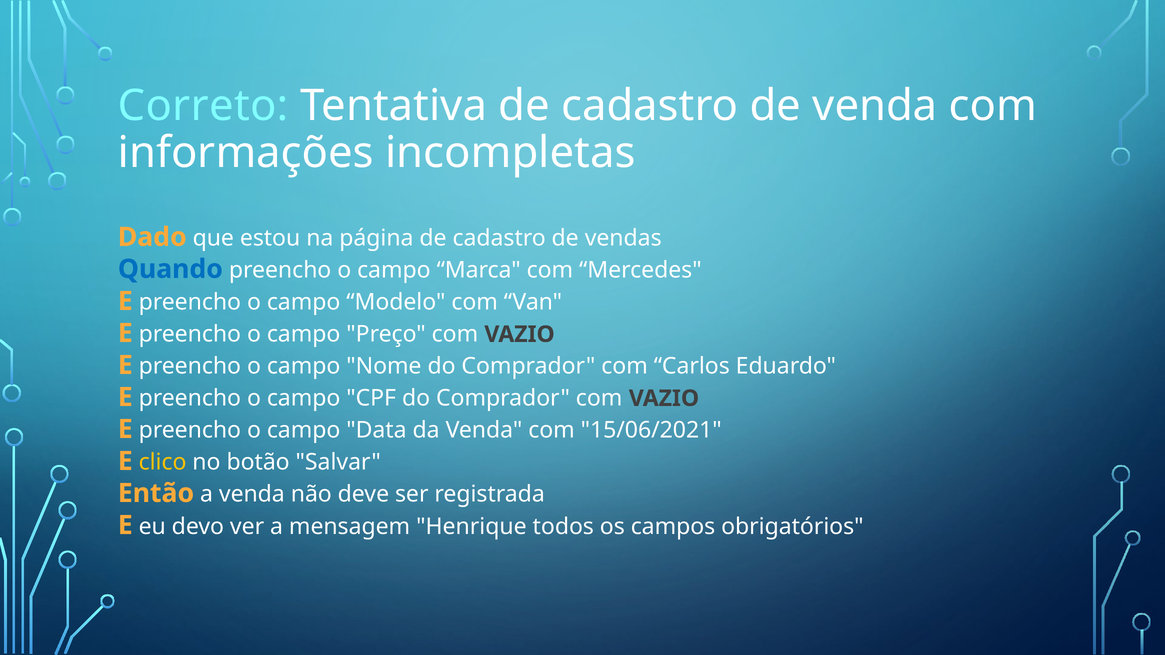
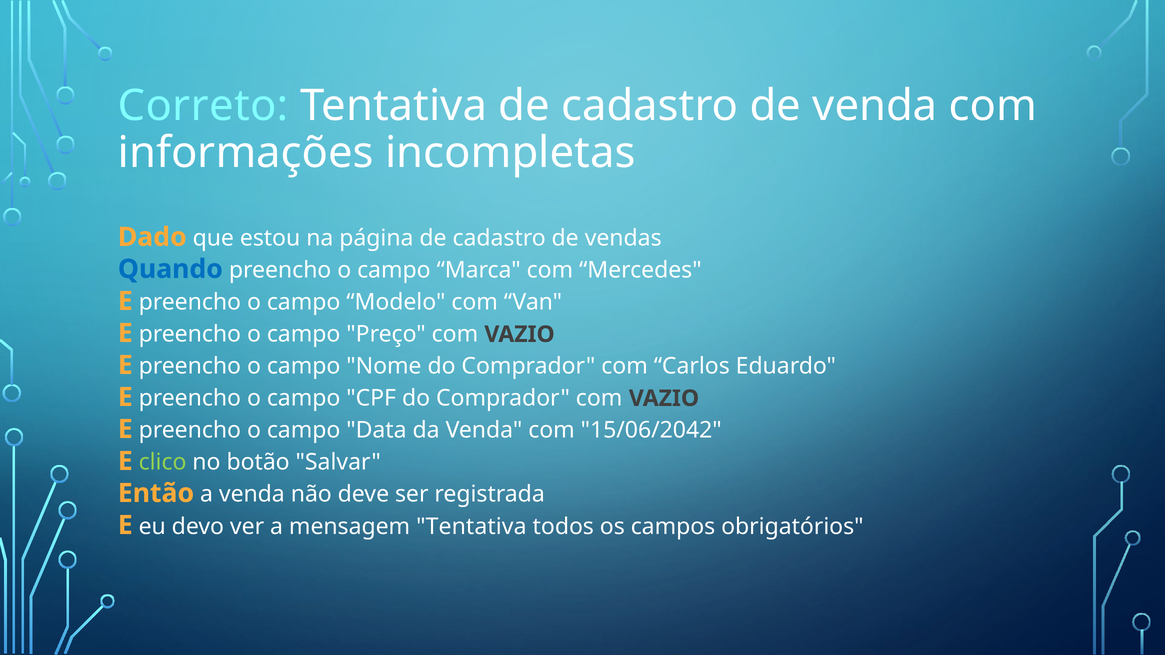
15/06/2021: 15/06/2021 -> 15/06/2042
clico colour: yellow -> light green
mensagem Henrique: Henrique -> Tentativa
